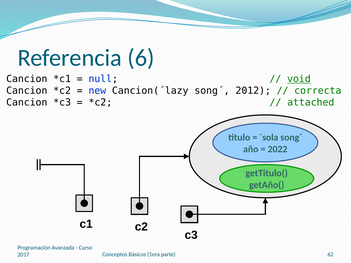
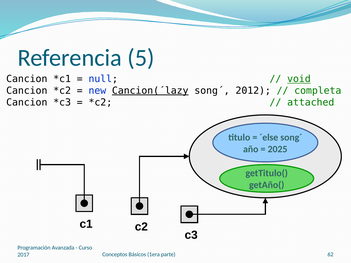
6: 6 -> 5
Cancion(´lazy underline: none -> present
correcta: correcta -> completa
´sola: ´sola -> ´else
2022: 2022 -> 2025
